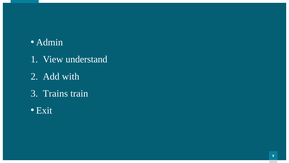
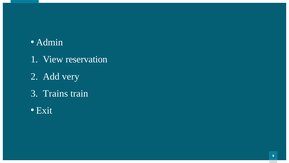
understand: understand -> reservation
with: with -> very
